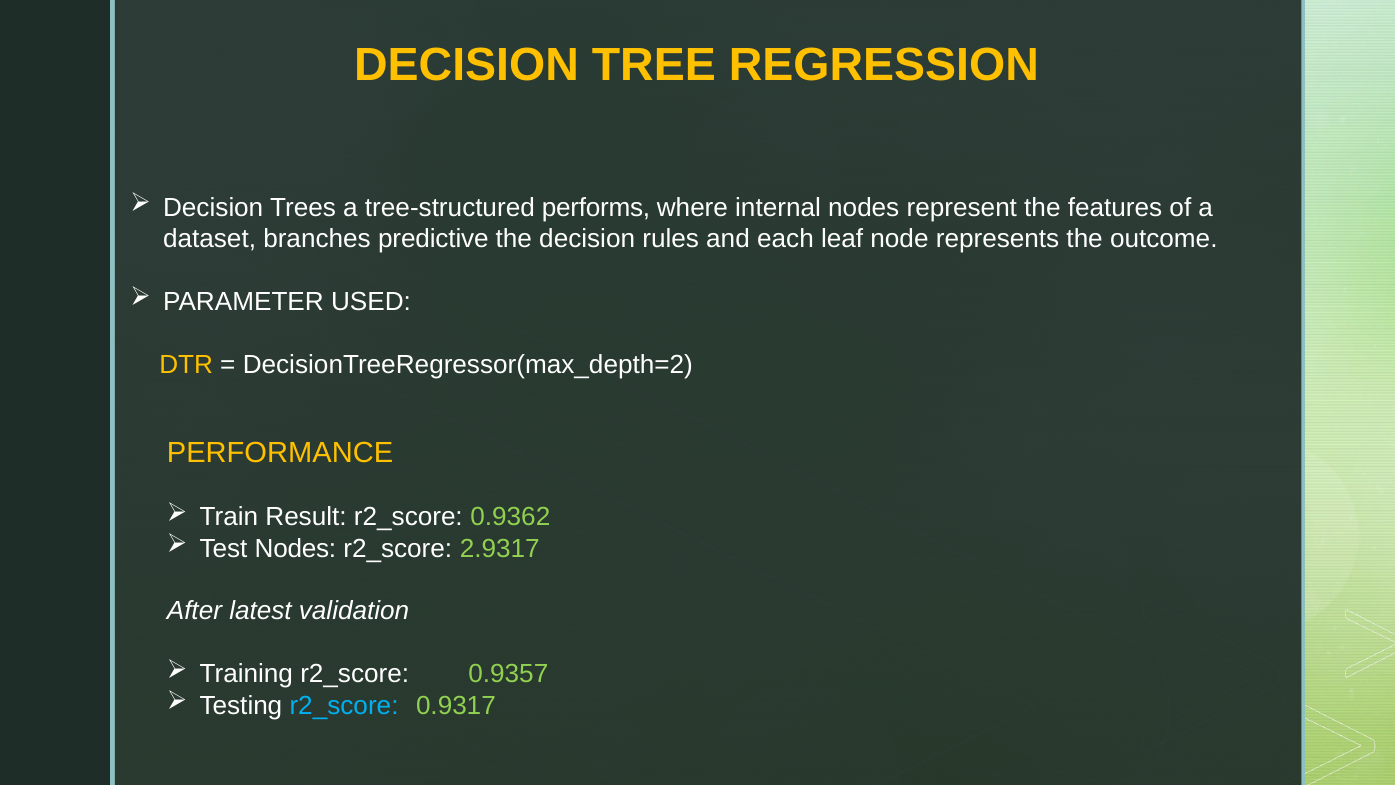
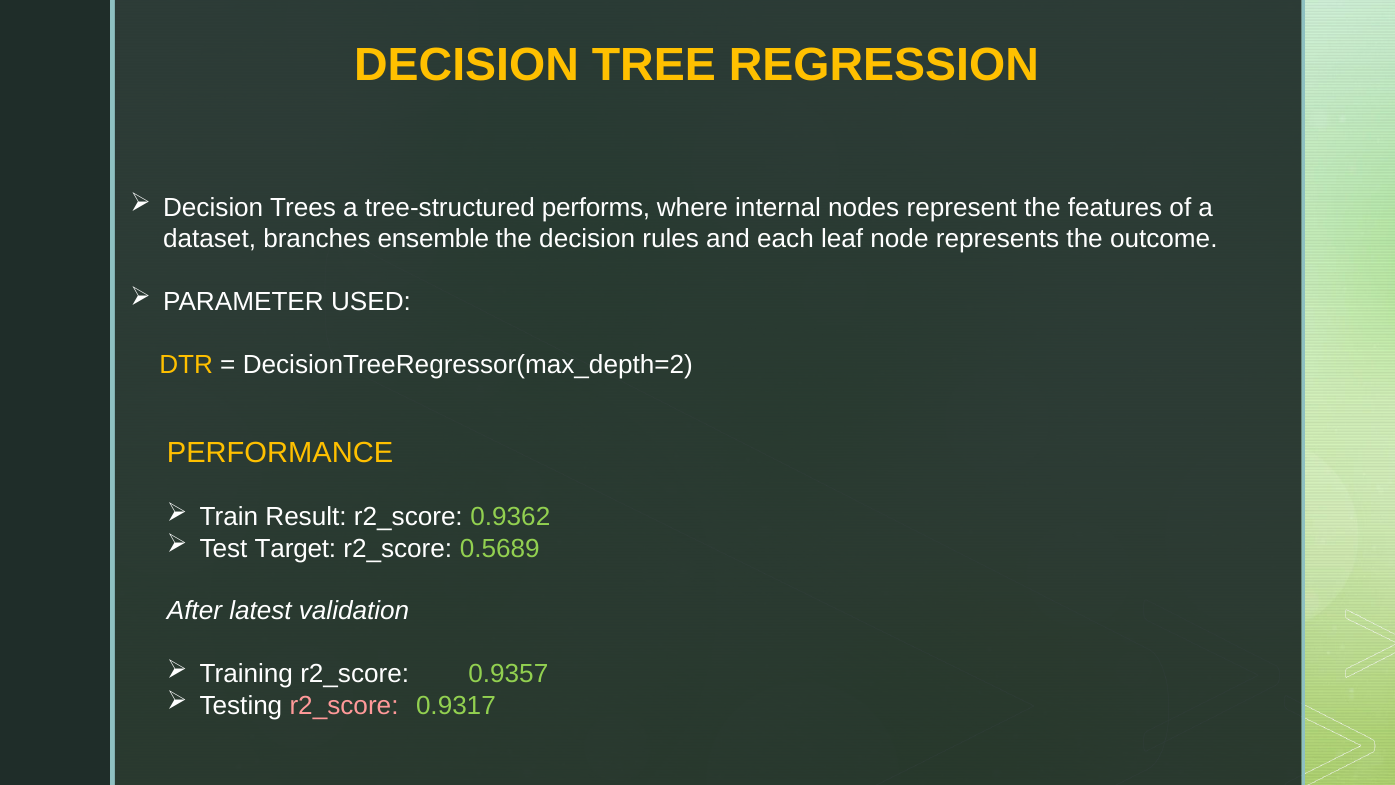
predictive: predictive -> ensemble
Test Nodes: Nodes -> Target
2.9317: 2.9317 -> 0.5689
r2_score at (344, 705) colour: light blue -> pink
